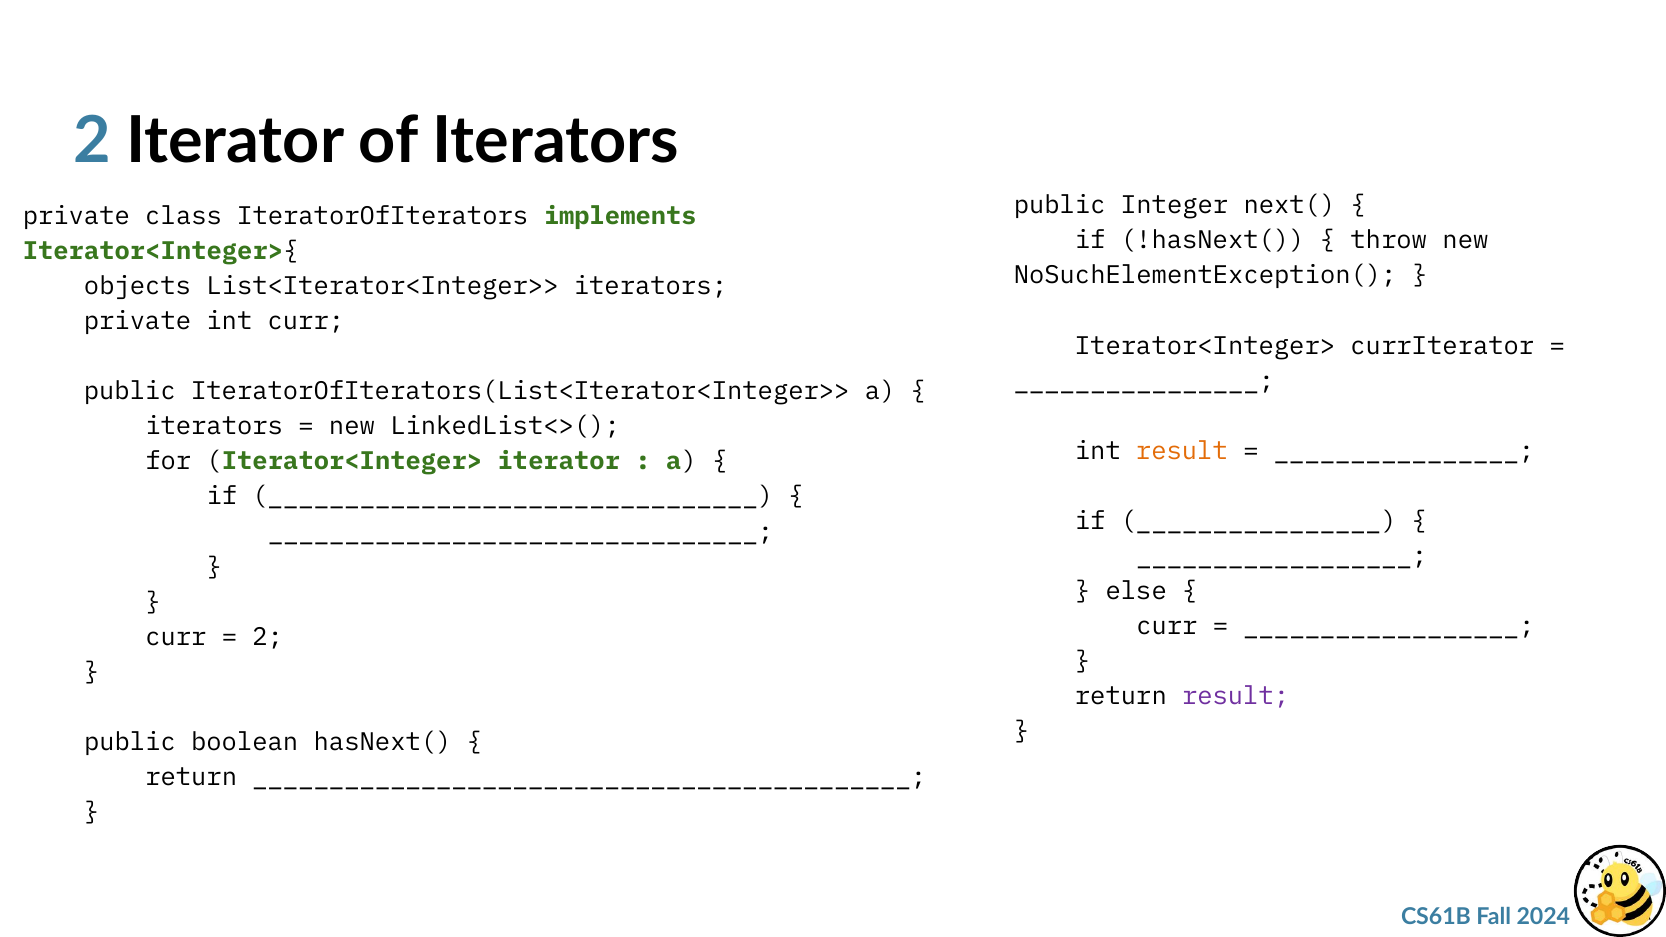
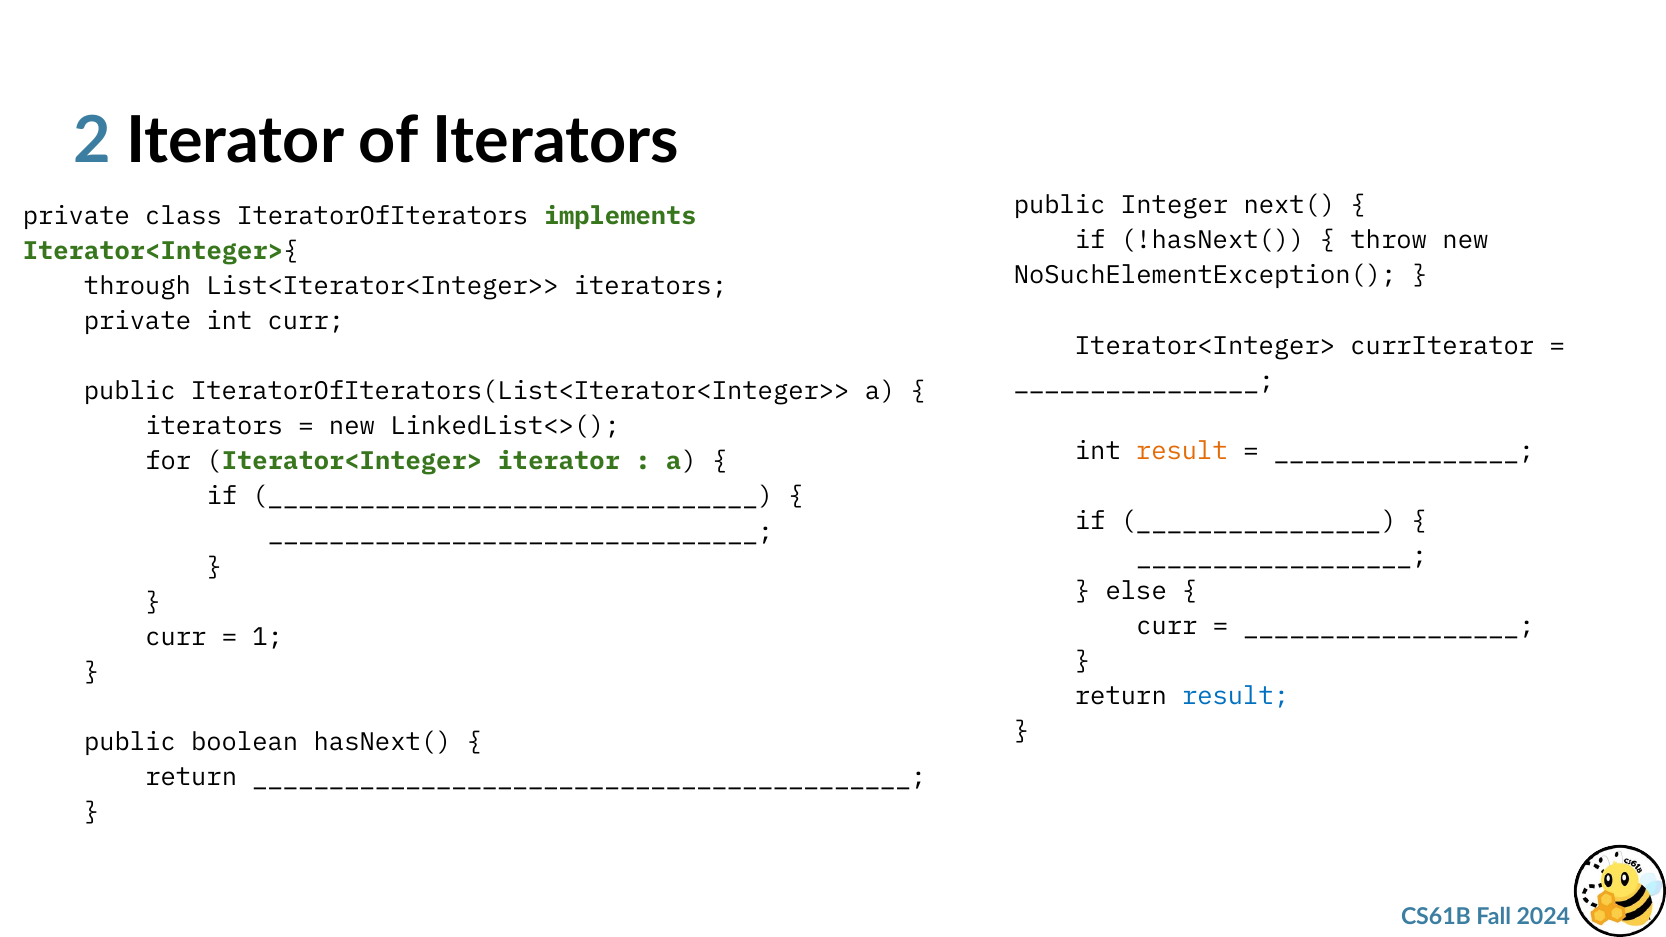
objects: objects -> through
2 at (268, 637): 2 -> 1
result at (1236, 697) colour: purple -> blue
